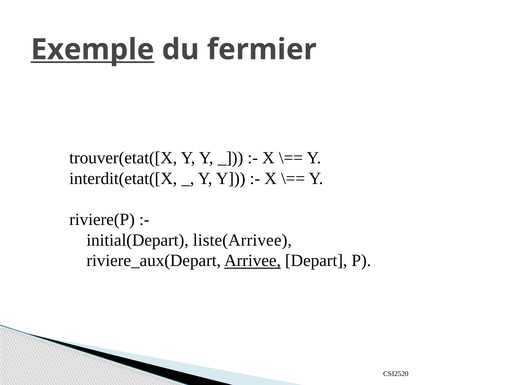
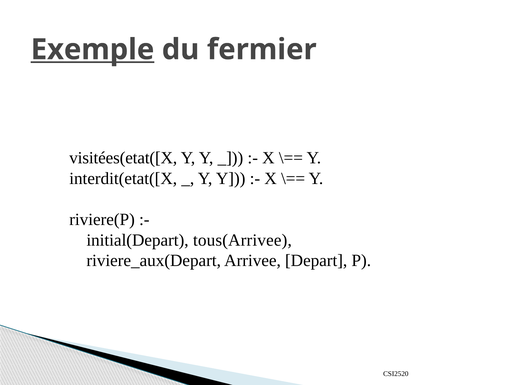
trouver(etat([X: trouver(etat([X -> visitées(etat([X
liste(Arrivee: liste(Arrivee -> tous(Arrivee
Arrivee underline: present -> none
